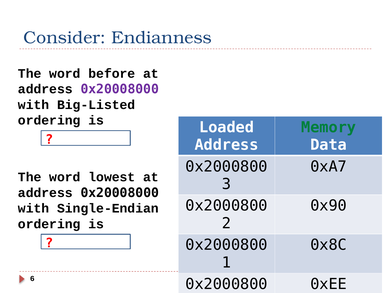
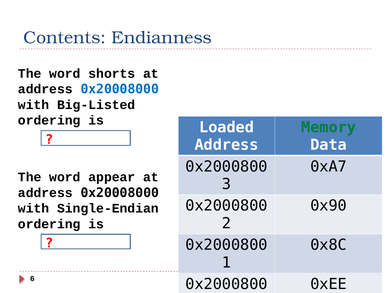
Consider: Consider -> Contents
before: before -> shorts
0x20008000 at (120, 89) colour: purple -> blue
lowest: lowest -> appear
